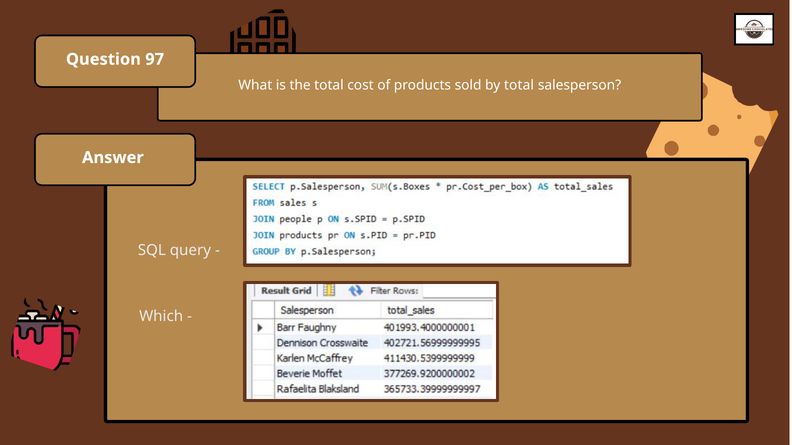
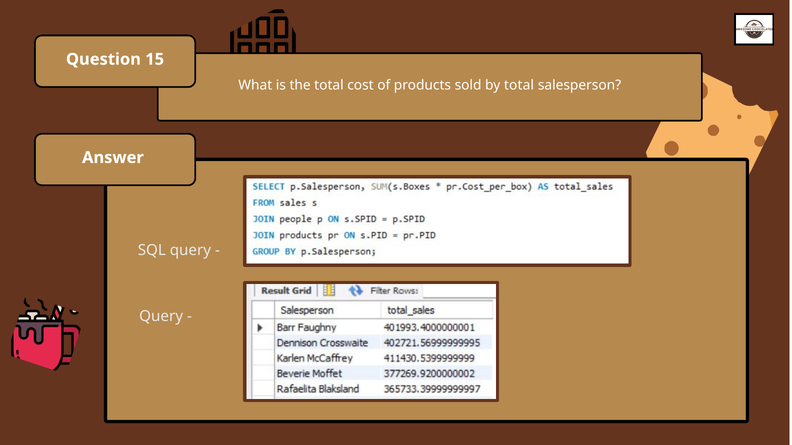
97: 97 -> 15
Which at (161, 317): Which -> Query
